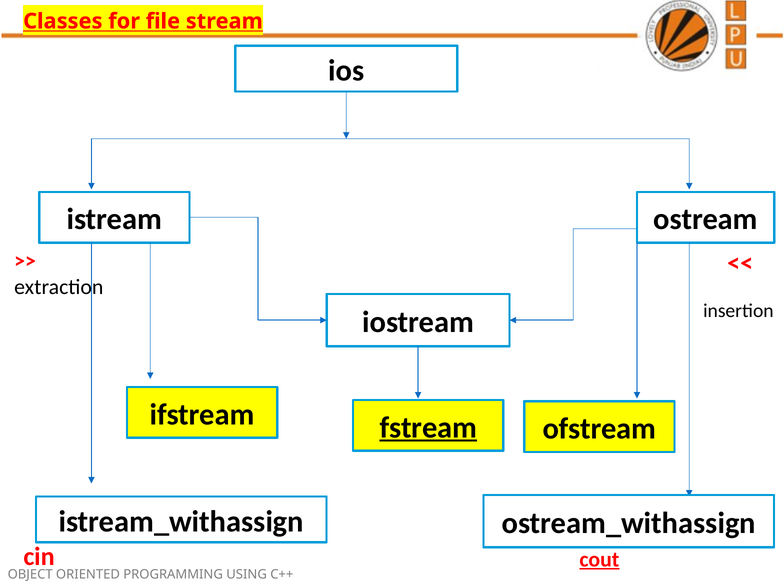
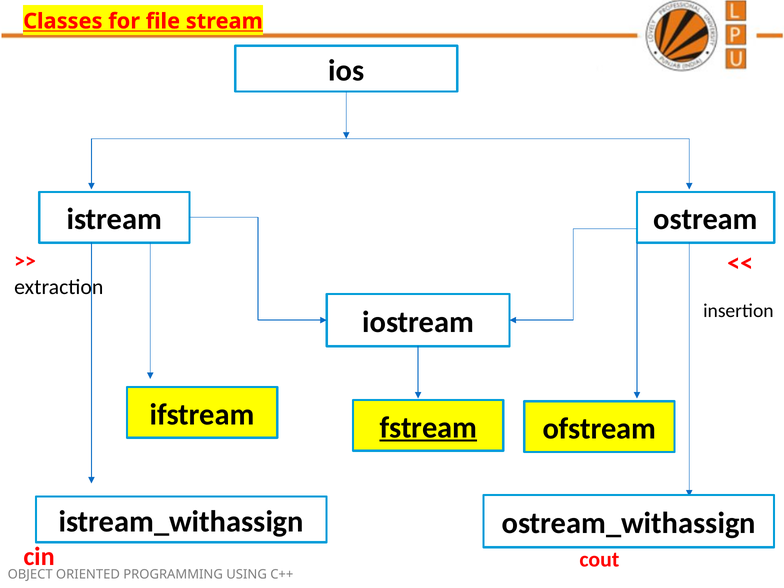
cout underline: present -> none
